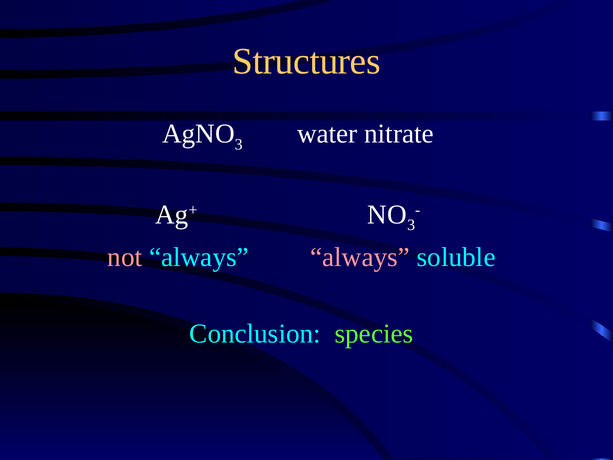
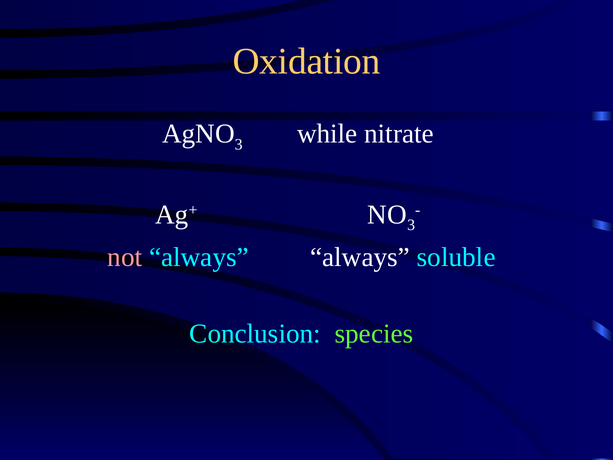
Structures: Structures -> Oxidation
water: water -> while
always at (360, 257) colour: pink -> white
